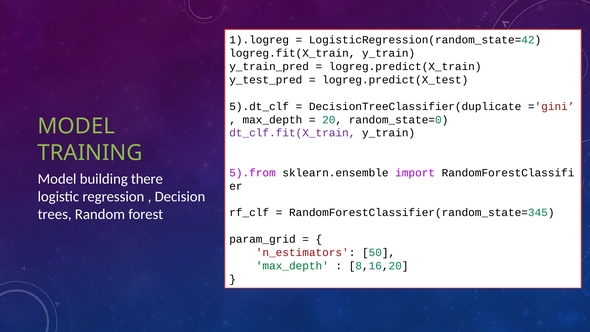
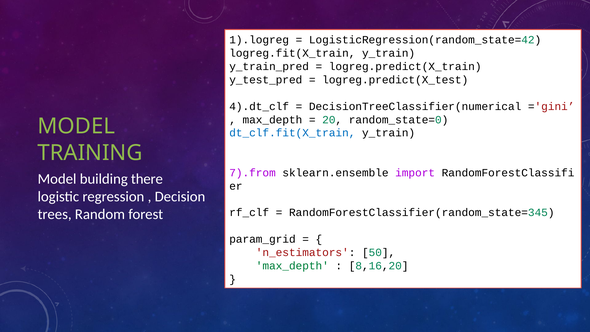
5).dt_clf: 5).dt_clf -> 4).dt_clf
DecisionTreeClassifier(duplicate: DecisionTreeClassifier(duplicate -> DecisionTreeClassifier(numerical
dt_clf.fit(X_train colour: purple -> blue
5).from: 5).from -> 7).from
